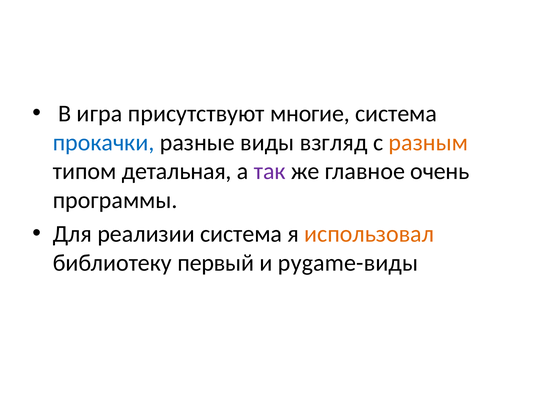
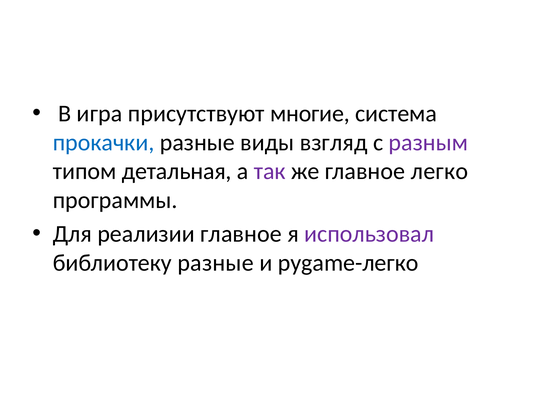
разным colour: orange -> purple
очень: очень -> легко
реализии система: система -> главное
использовал colour: orange -> purple
библиотеку первый: первый -> разные
pygame-виды: pygame-виды -> pygame-легко
